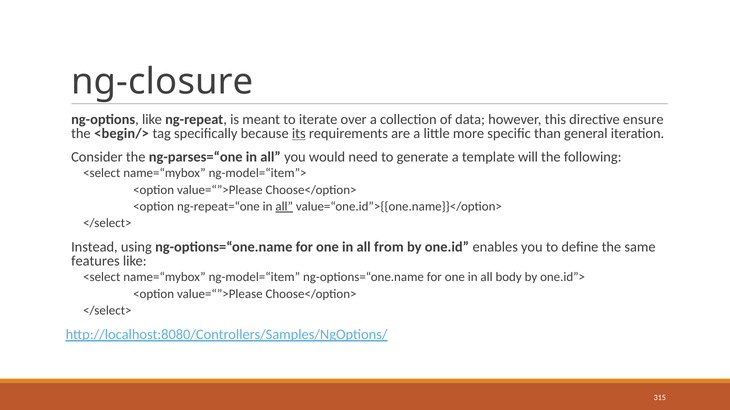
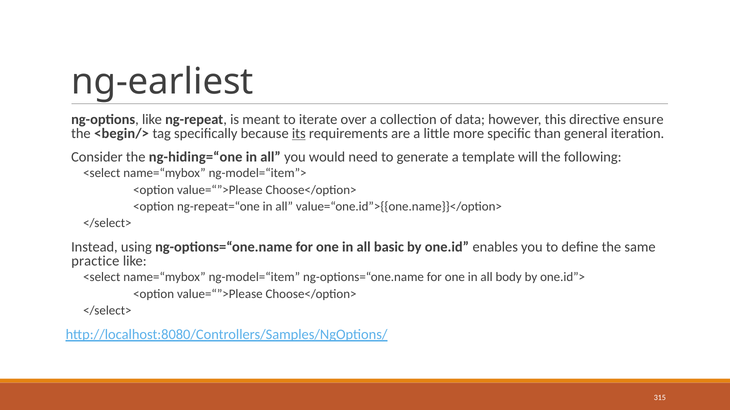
ng-closure: ng-closure -> ng-earliest
ng-parses=“one: ng-parses=“one -> ng-hiding=“one
all at (284, 207) underline: present -> none
from: from -> basic
features: features -> practice
